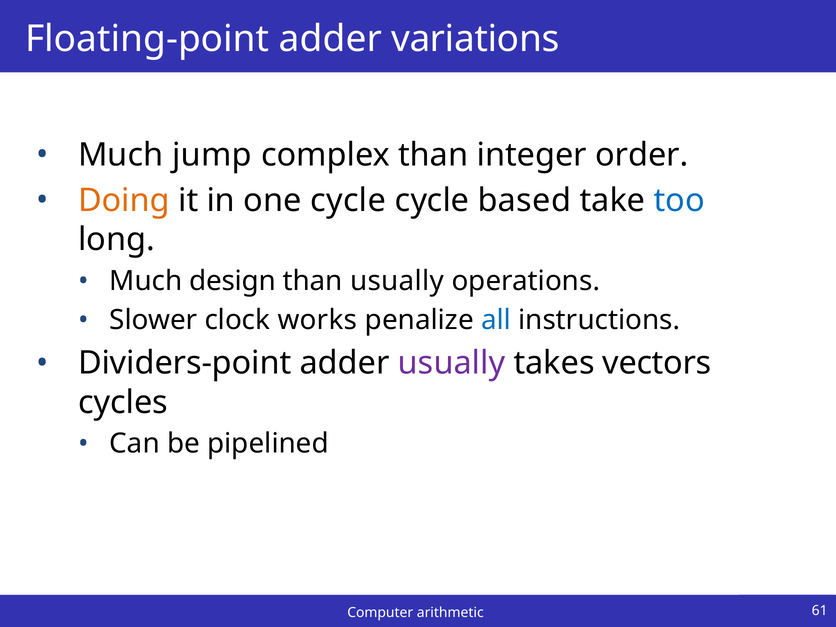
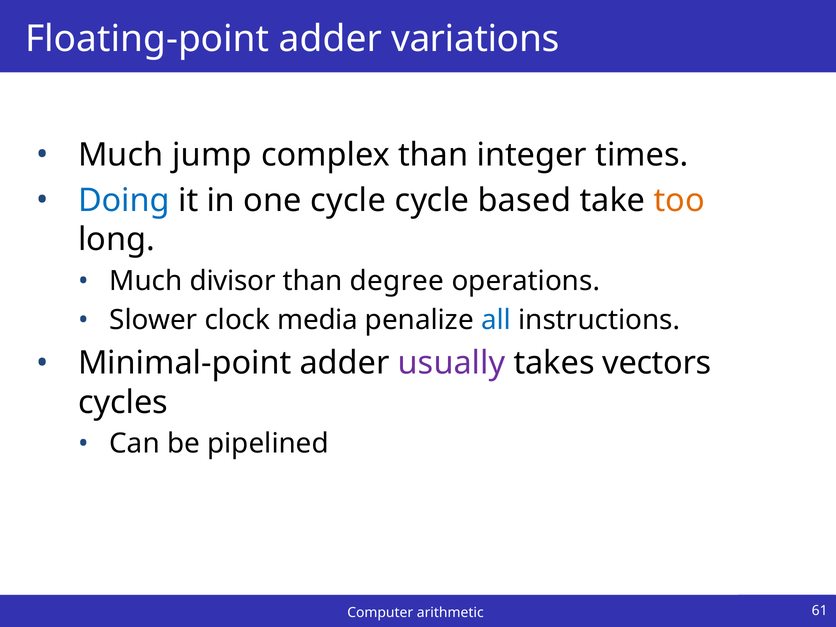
order: order -> times
Doing colour: orange -> blue
too colour: blue -> orange
design: design -> divisor
than usually: usually -> degree
works: works -> media
Dividers-point: Dividers-point -> Minimal-point
